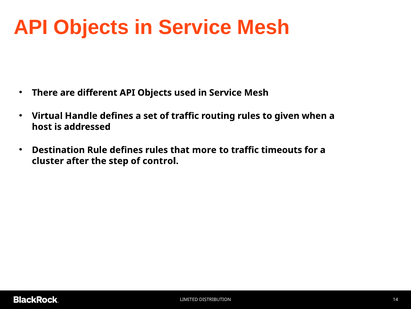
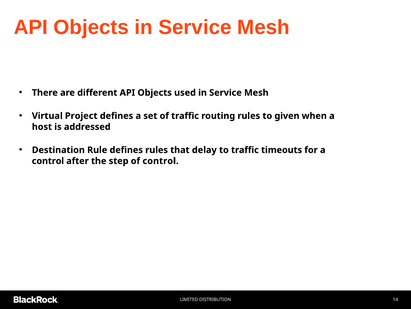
Handle: Handle -> Project
more: more -> delay
cluster at (48, 161): cluster -> control
